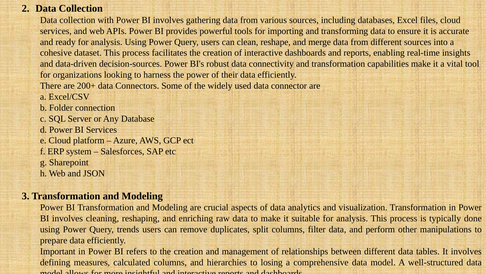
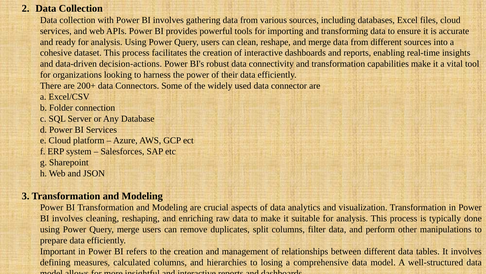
decision-sources: decision-sources -> decision-actions
Query trends: trends -> merge
